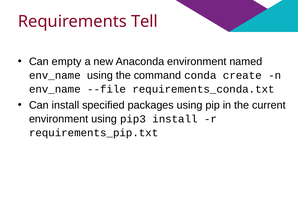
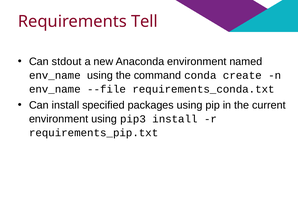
empty: empty -> stdout
